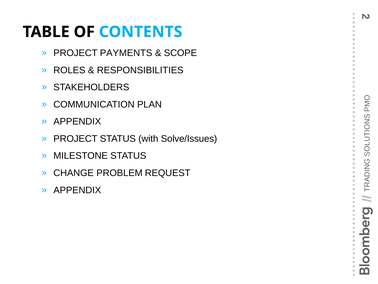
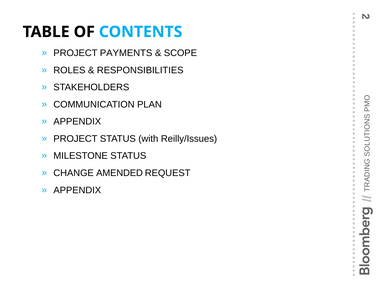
Solve/Issues: Solve/Issues -> Reilly/Issues
PROBLEM: PROBLEM -> AMENDED
